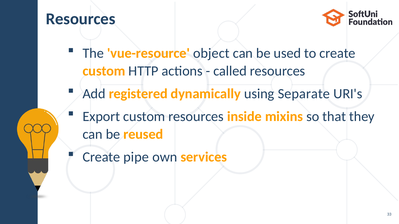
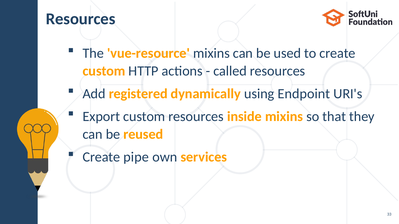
vue-resource object: object -> mixins
Separate: Separate -> Endpoint
